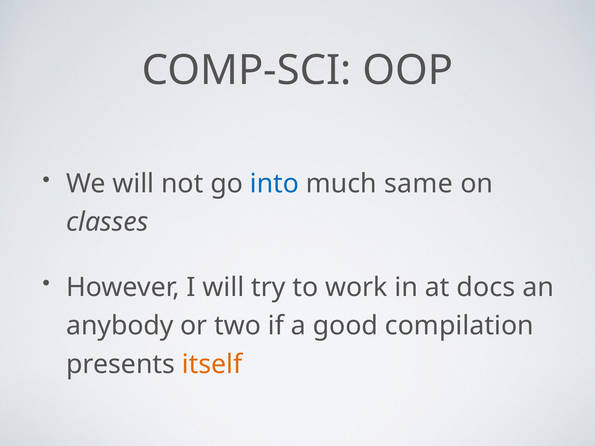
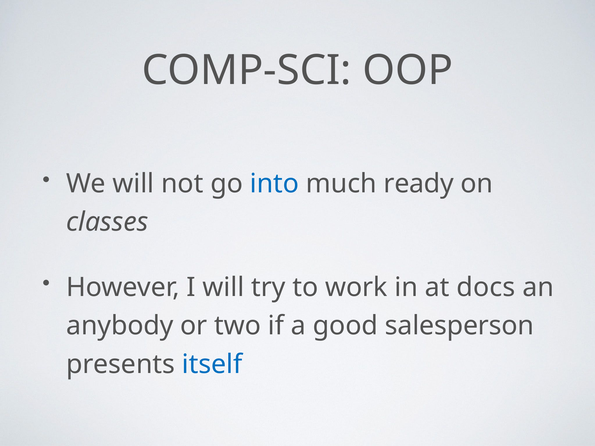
same: same -> ready
compilation: compilation -> salesperson
itself colour: orange -> blue
